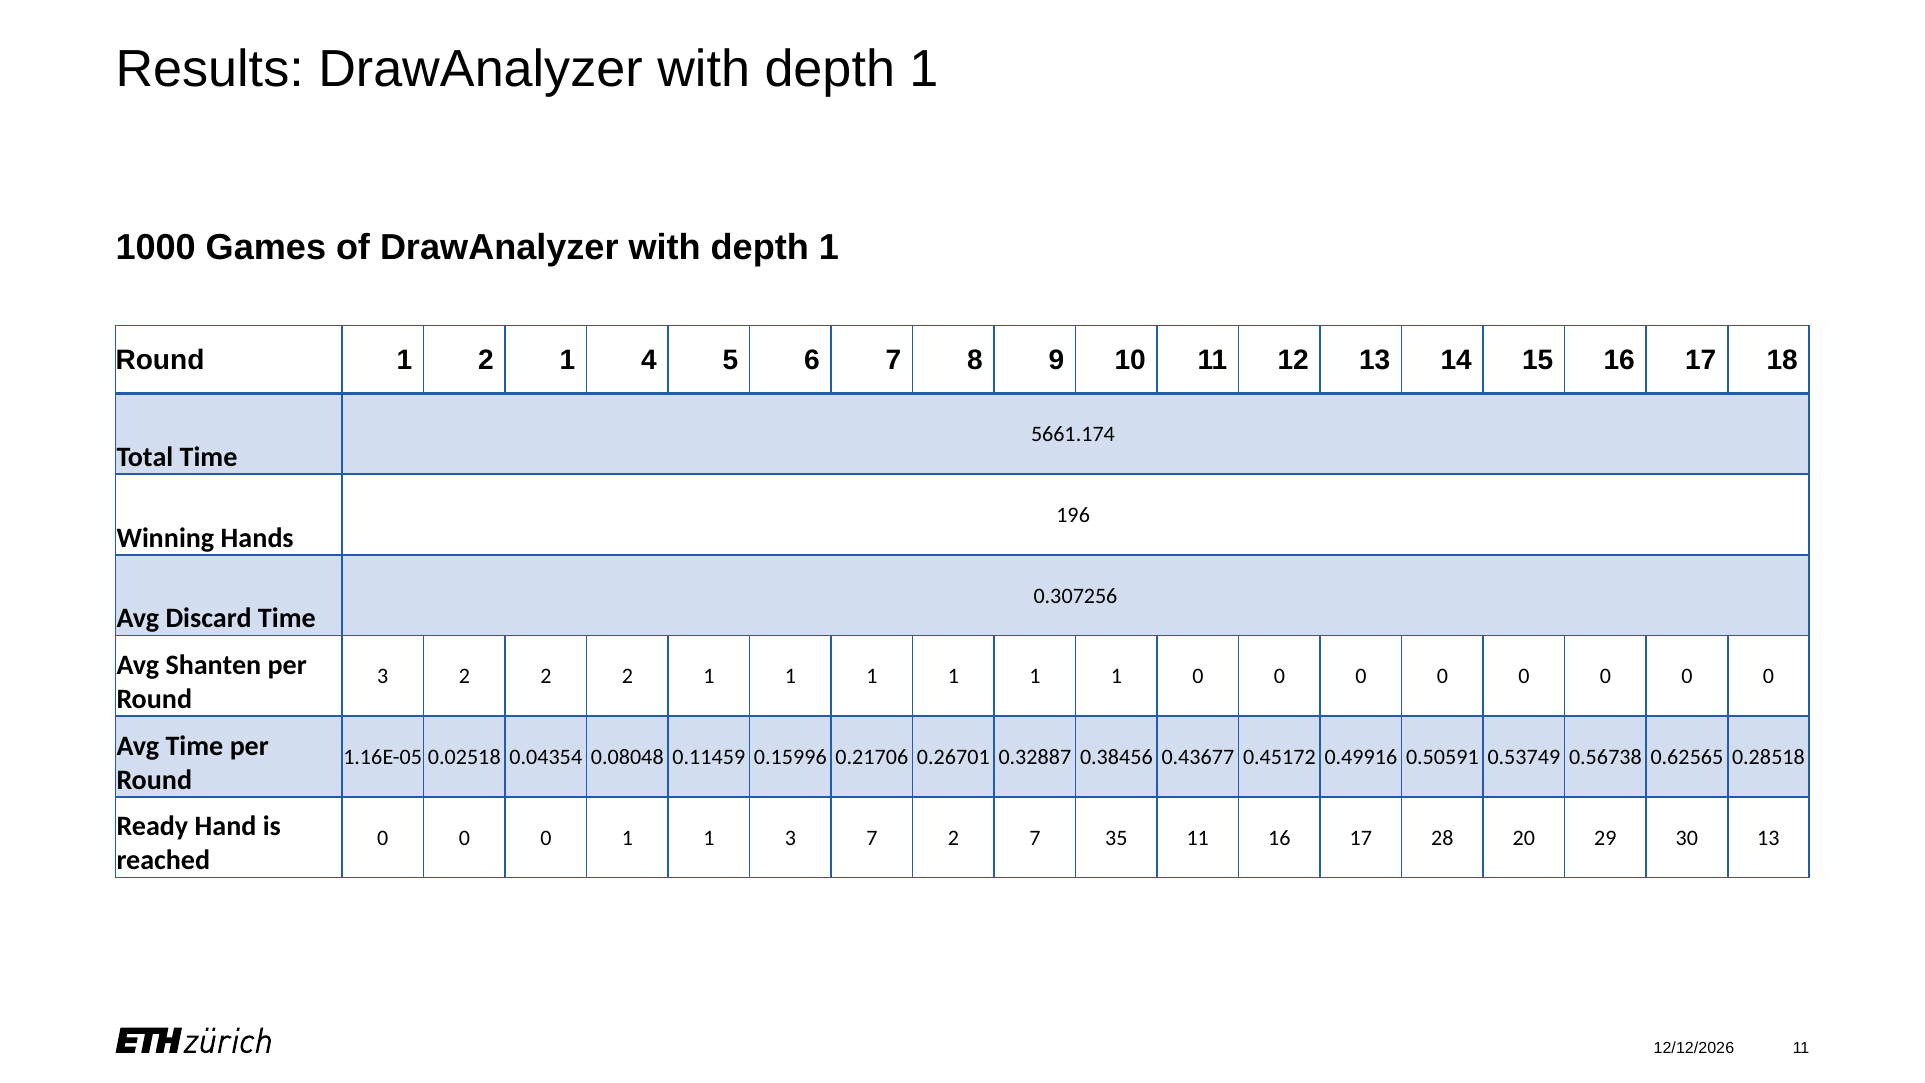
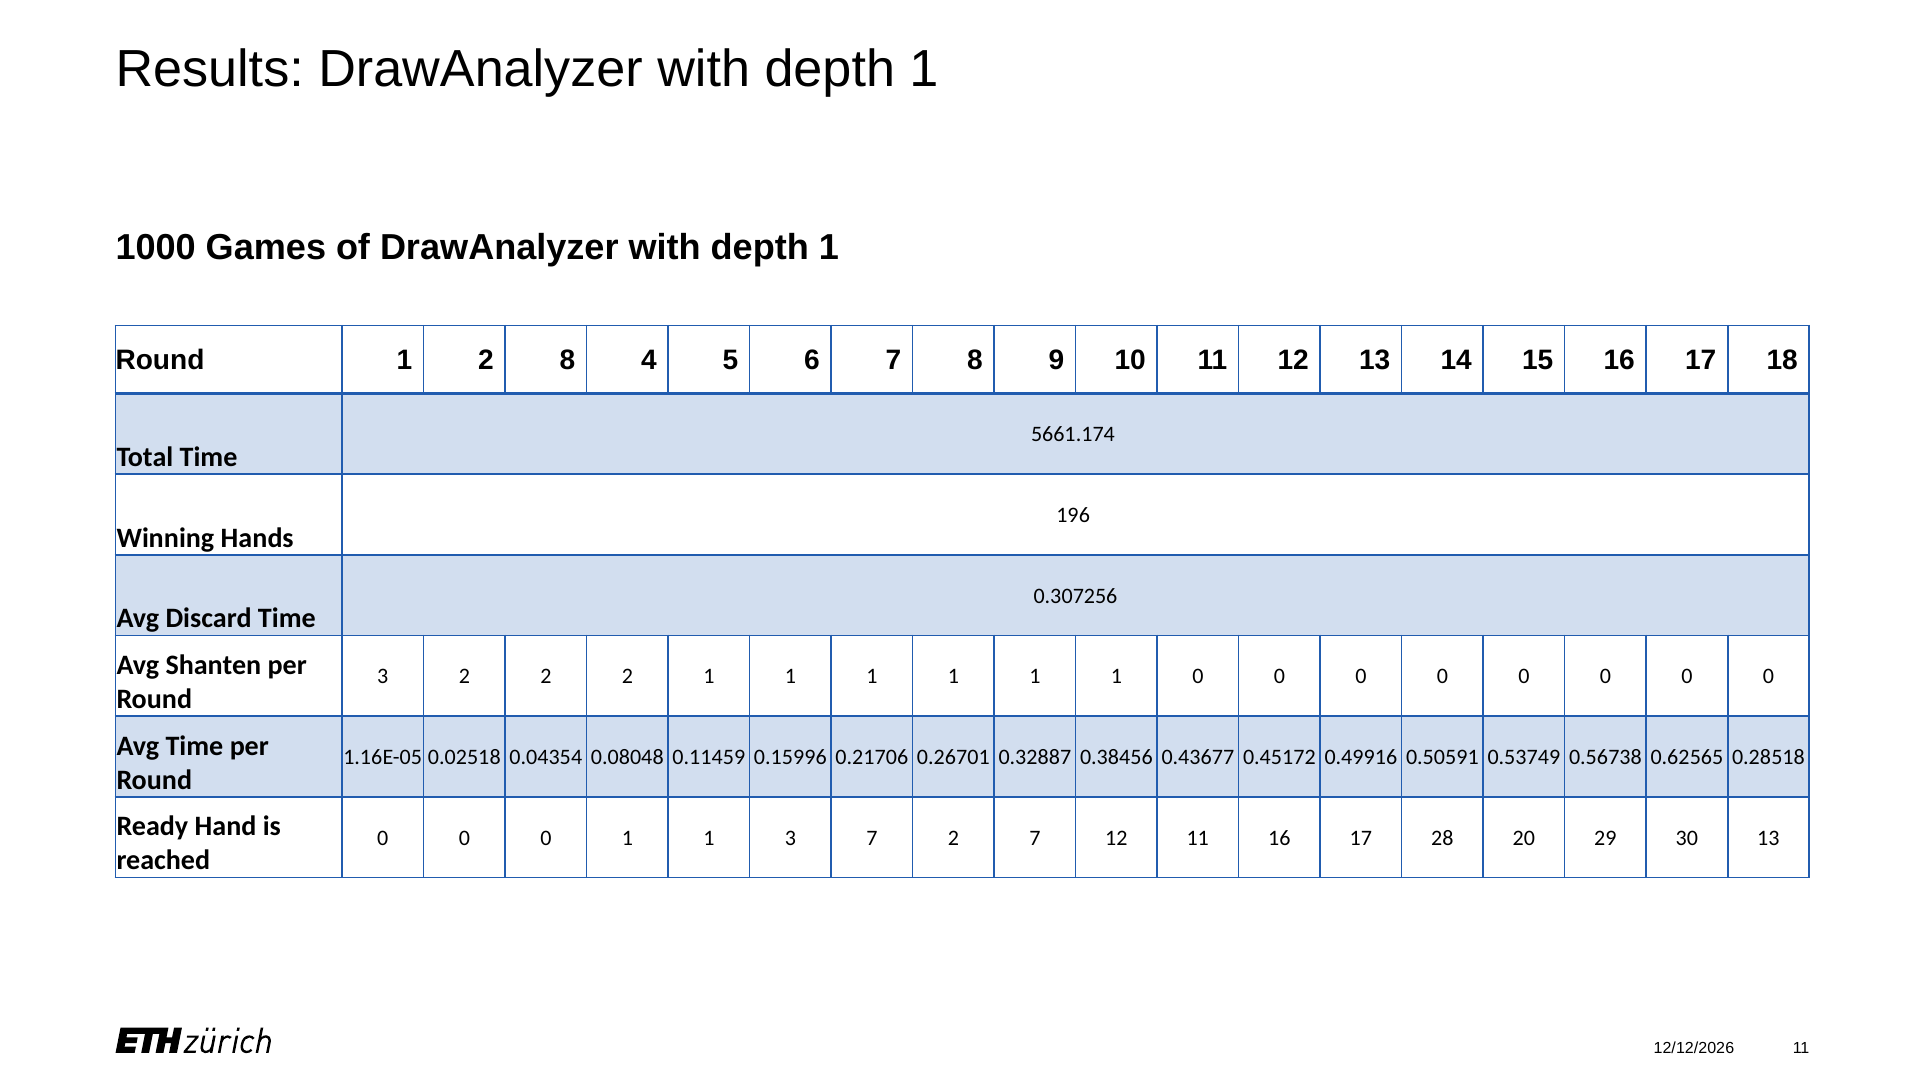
1 2 1: 1 -> 8
7 35: 35 -> 12
